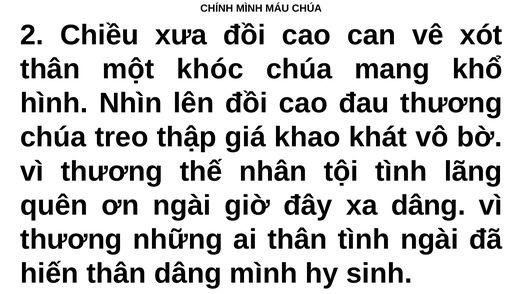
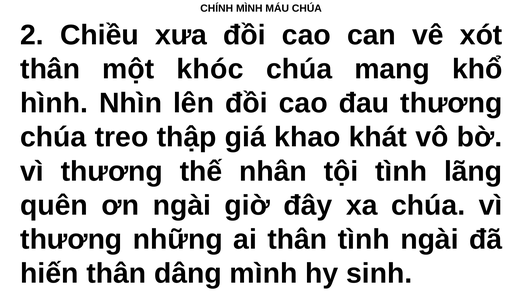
xa dâng: dâng -> chúa
